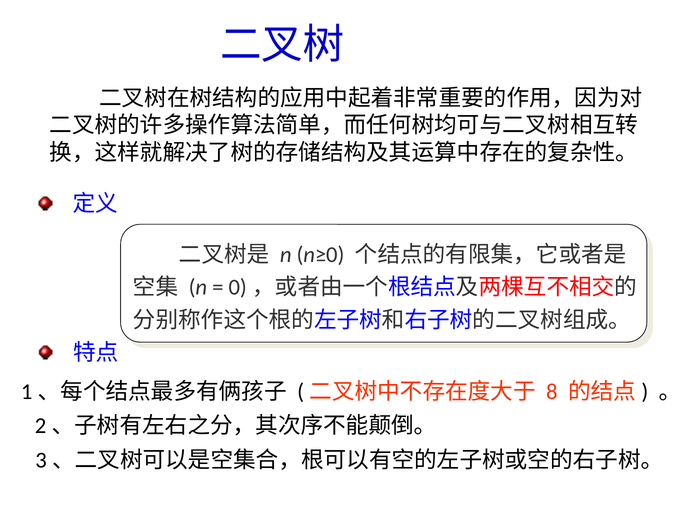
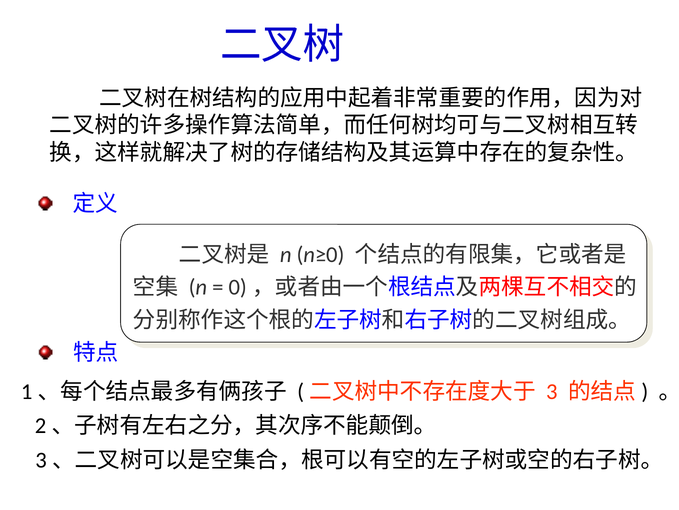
8: 8 -> 3
